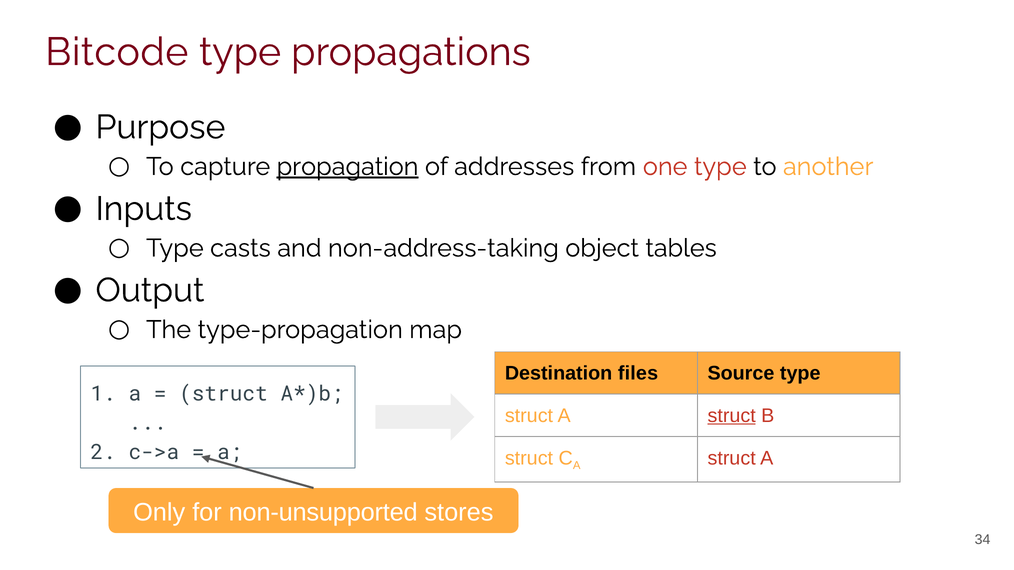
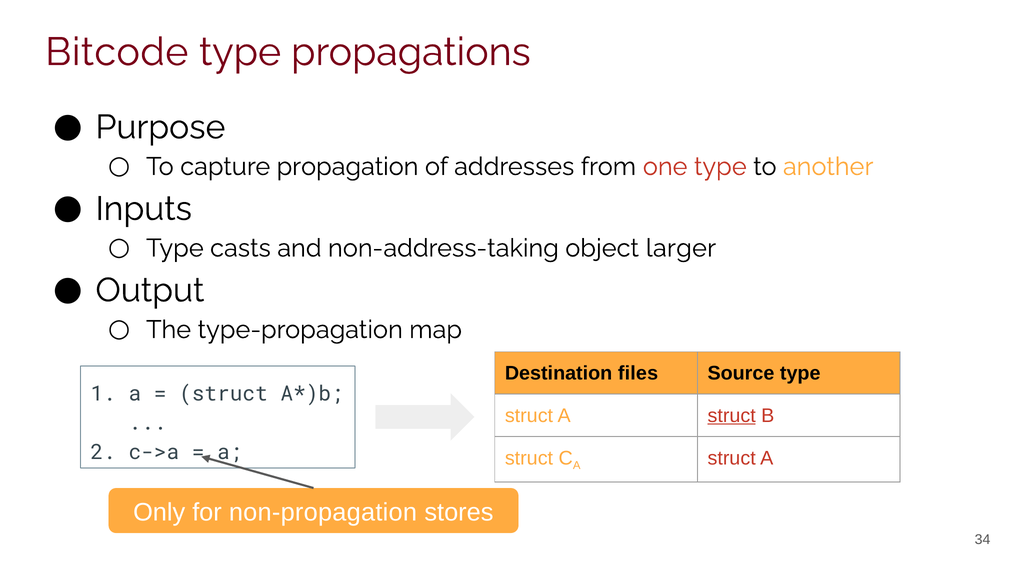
propagation underline: present -> none
tables: tables -> larger
non-unsupported: non-unsupported -> non-propagation
